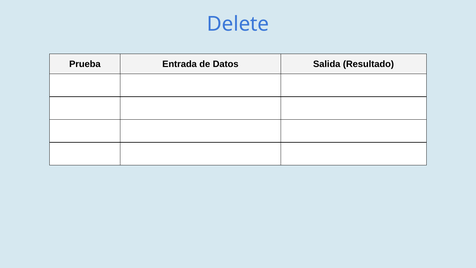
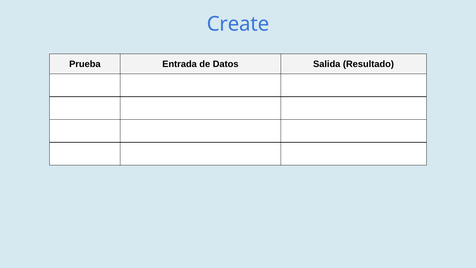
Delete: Delete -> Create
